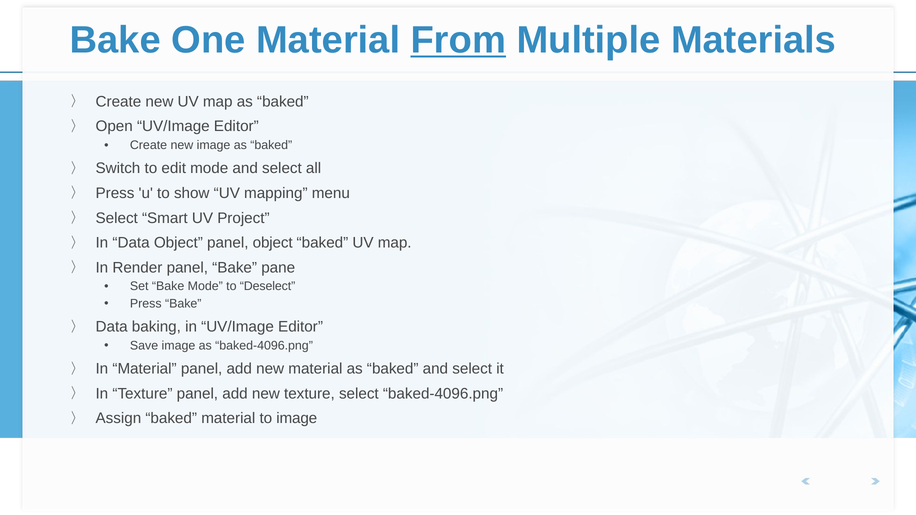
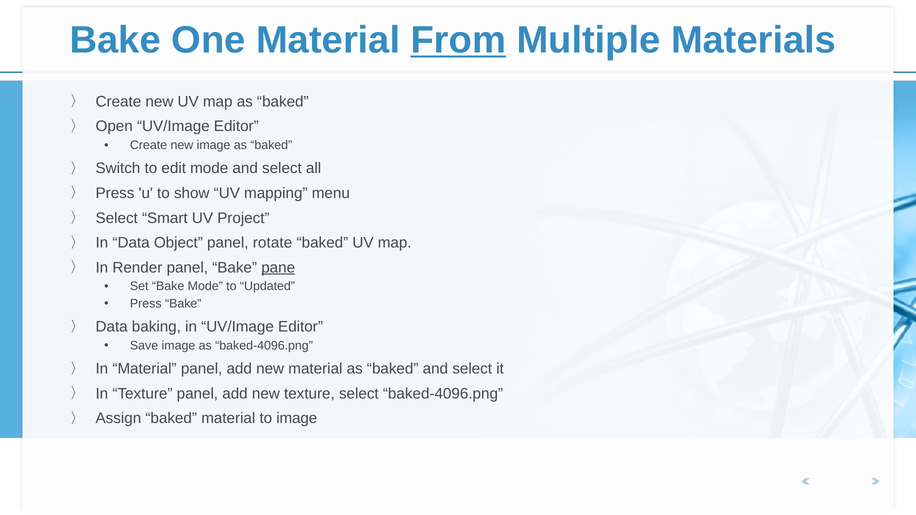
panel object: object -> rotate
pane underline: none -> present
Deselect: Deselect -> Updated
